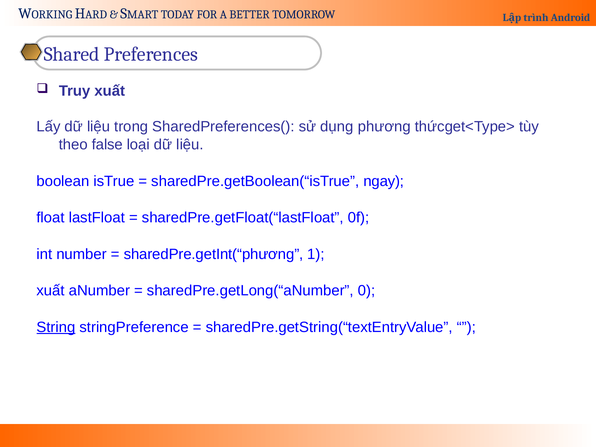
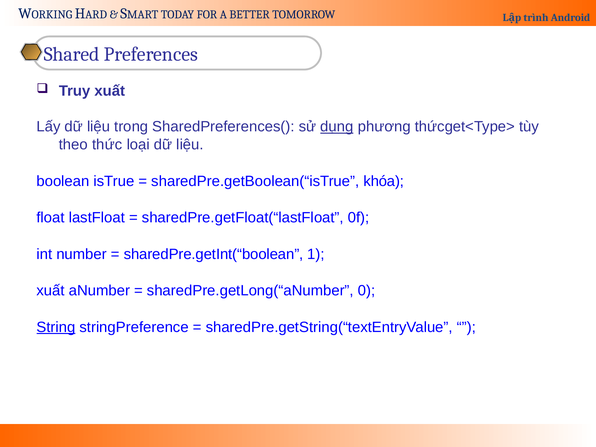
dụng underline: none -> present
false: false -> thức
ngay: ngay -> khóa
sharedPre.getInt(“phương: sharedPre.getInt(“phương -> sharedPre.getInt(“boolean
